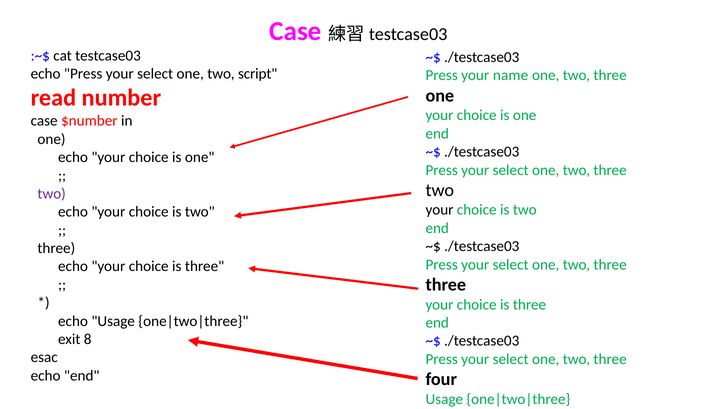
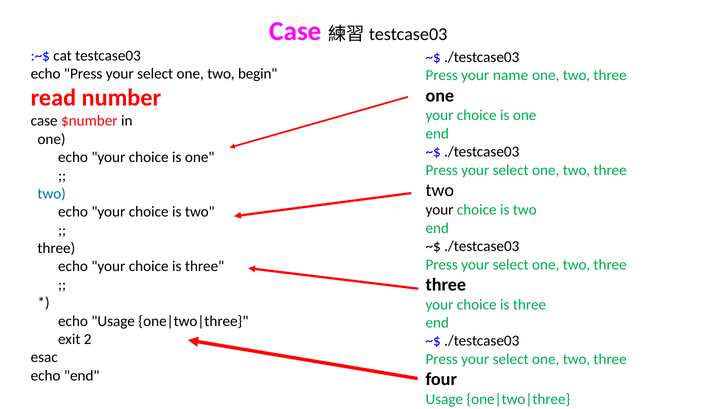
script: script -> begin
two at (52, 194) colour: purple -> blue
8: 8 -> 2
